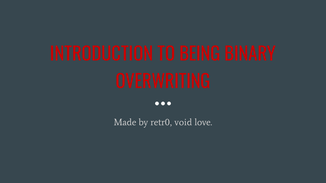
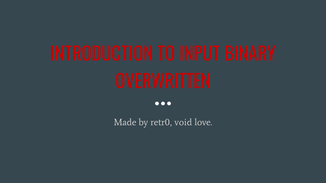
BEING: BEING -> INPUT
OVERWRITING: OVERWRITING -> OVERWRITTEN
